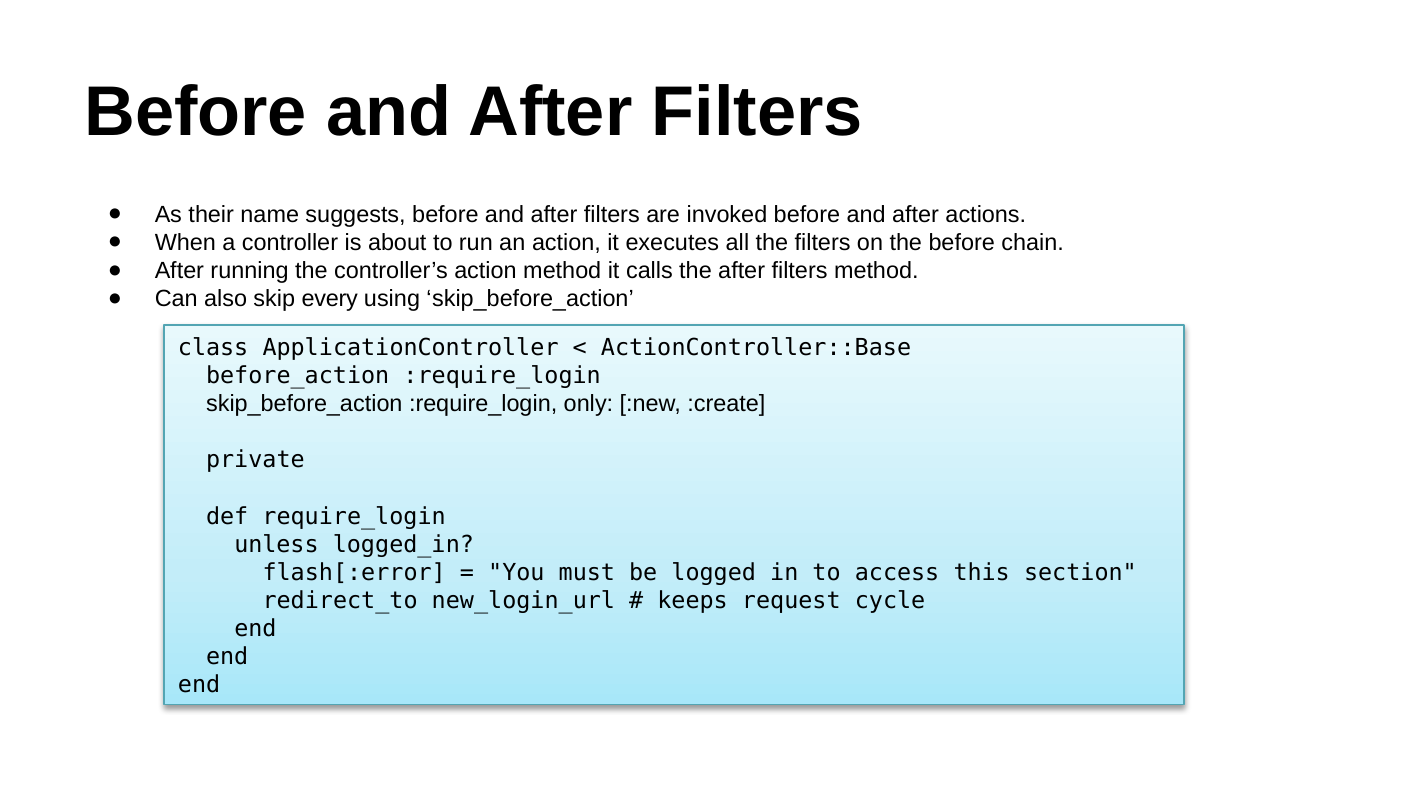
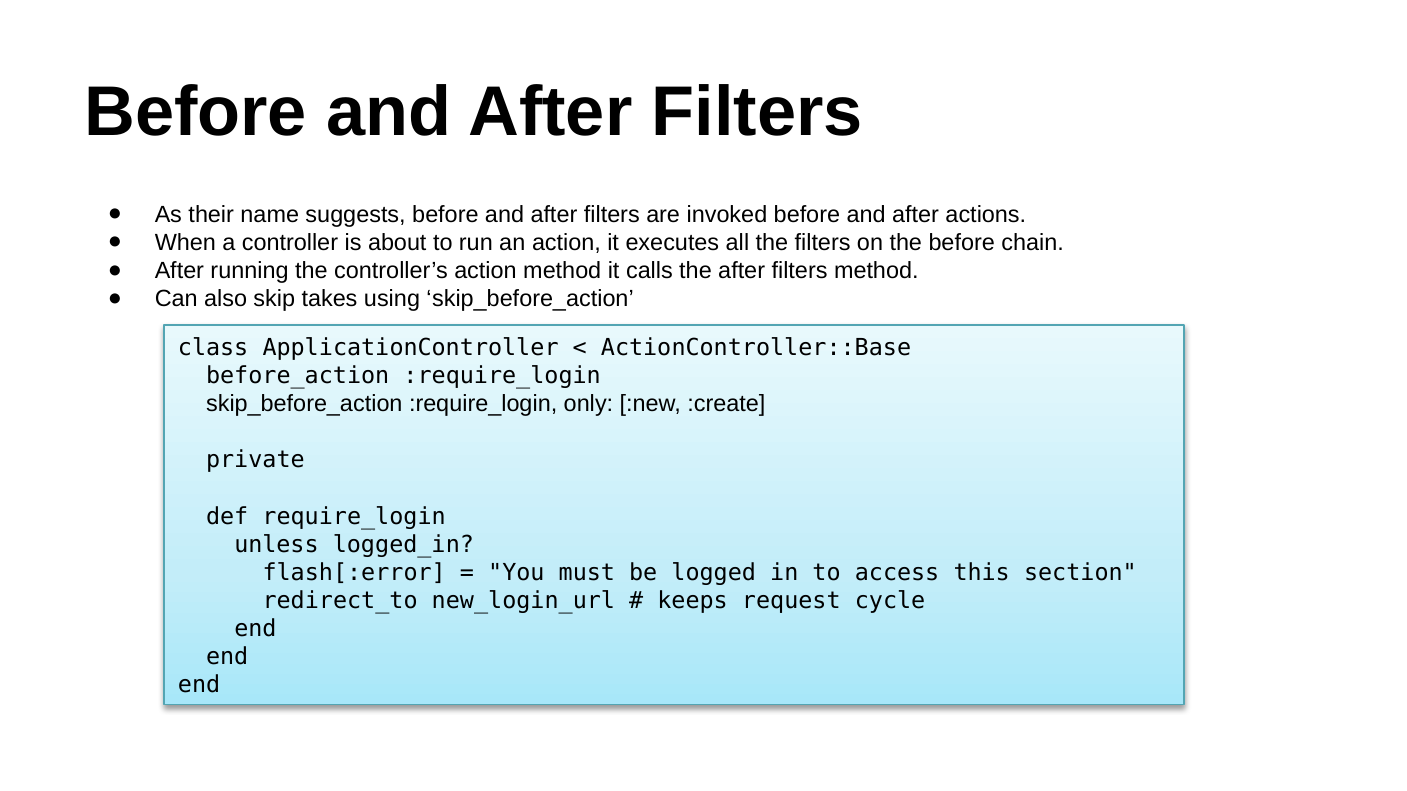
every: every -> takes
